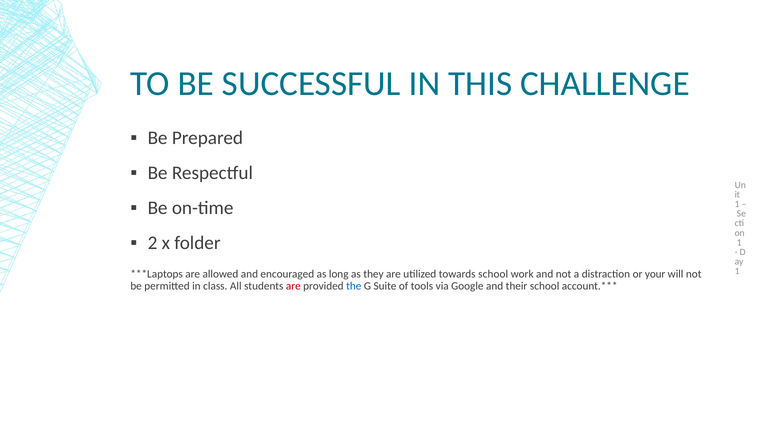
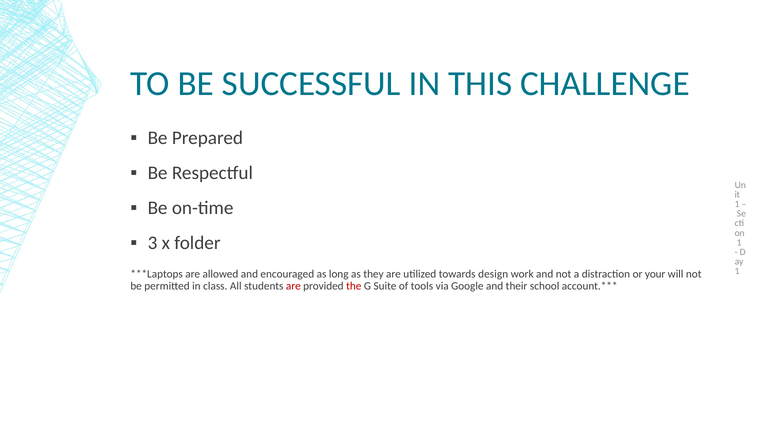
2: 2 -> 3
towards school: school -> design
the colour: blue -> red
